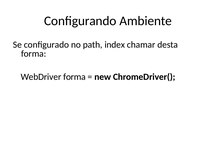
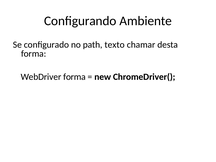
index: index -> texto
